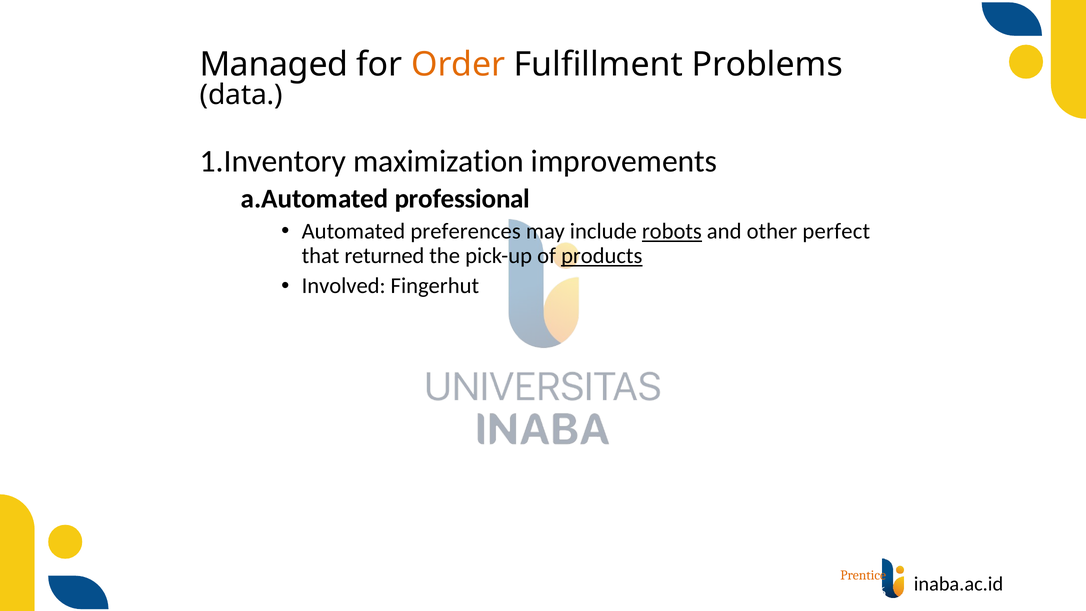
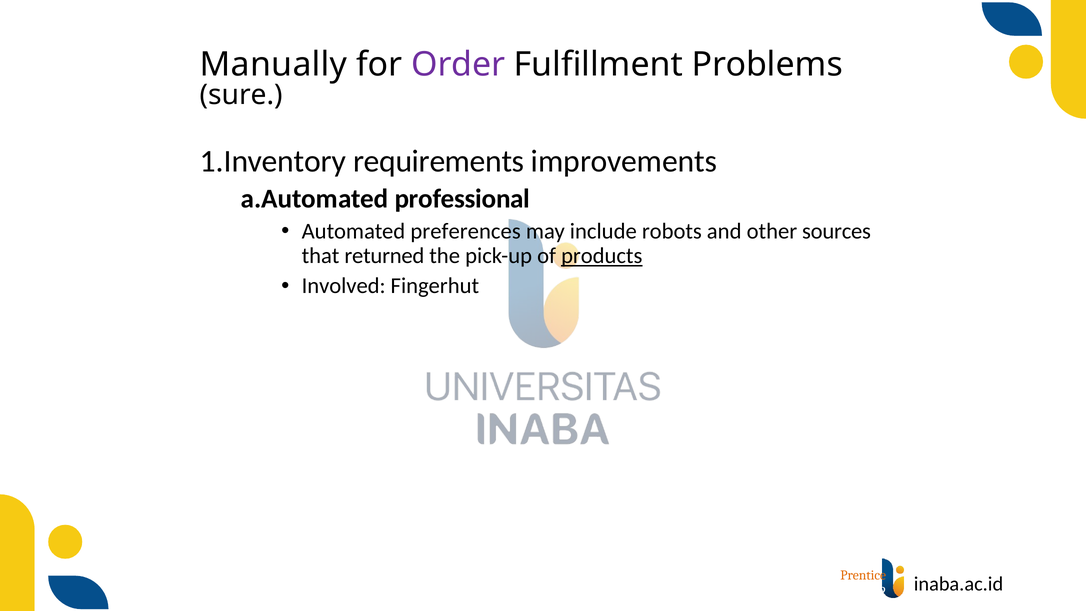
Managed: Managed -> Manually
Order colour: orange -> purple
data: data -> sure
maximization: maximization -> requirements
robots underline: present -> none
perfect: perfect -> sources
2036: 2036 -> 2092
